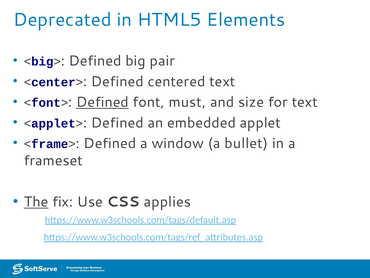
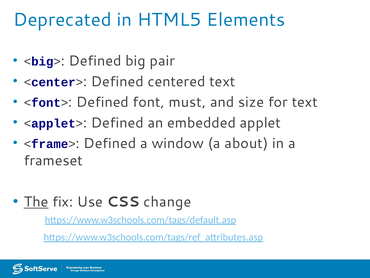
Defined at (102, 102) underline: present -> none
bullet: bullet -> about
applies: applies -> change
